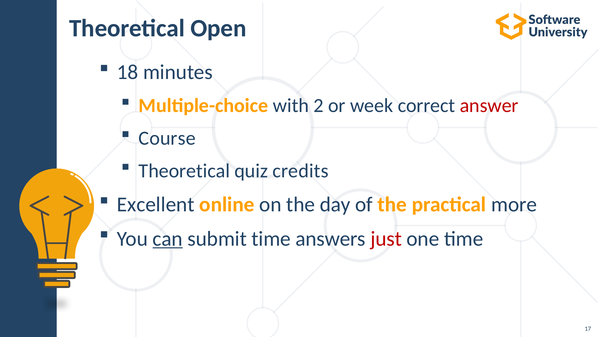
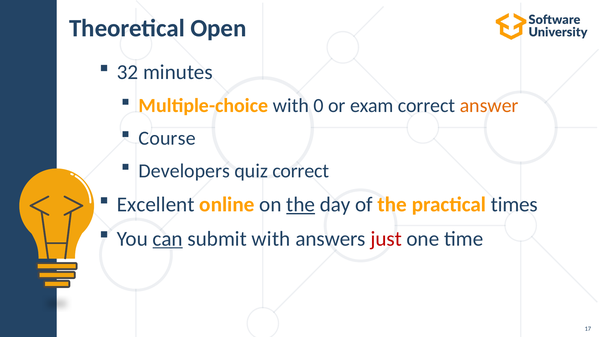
18: 18 -> 32
2: 2 -> 0
week: week -> exam
answer colour: red -> orange
Theoretical at (184, 171): Theoretical -> Developers
quiz credits: credits -> correct
the at (301, 204) underline: none -> present
more: more -> times
submit time: time -> with
